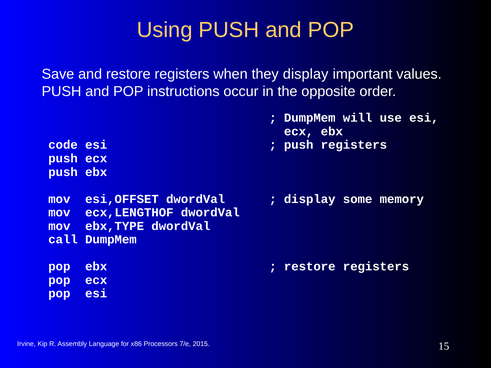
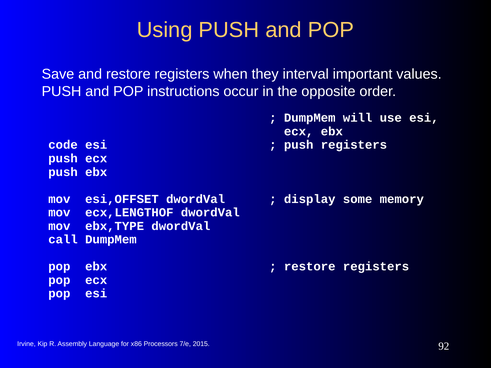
they display: display -> interval
15: 15 -> 92
